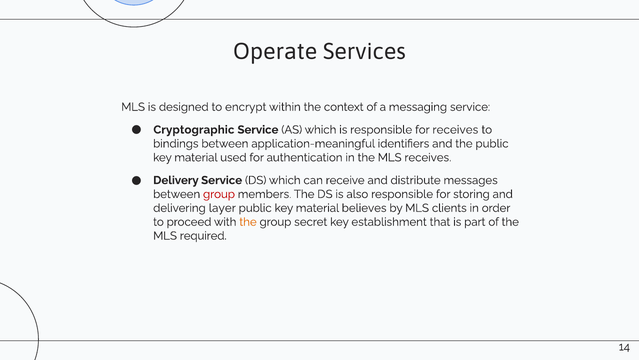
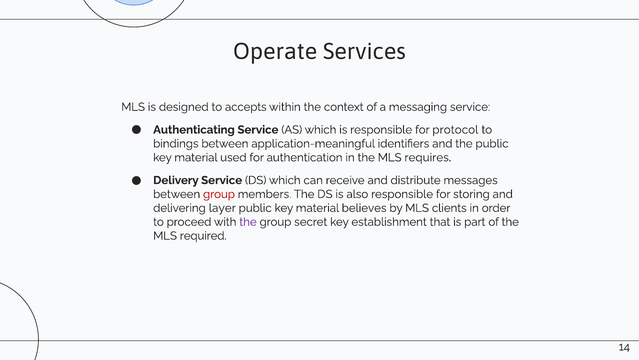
encrypt: encrypt -> accepts
Cryptographic: Cryptographic -> Authenticating
for receives: receives -> protocol
MLS receives: receives -> requires
the at (248, 222) colour: orange -> purple
